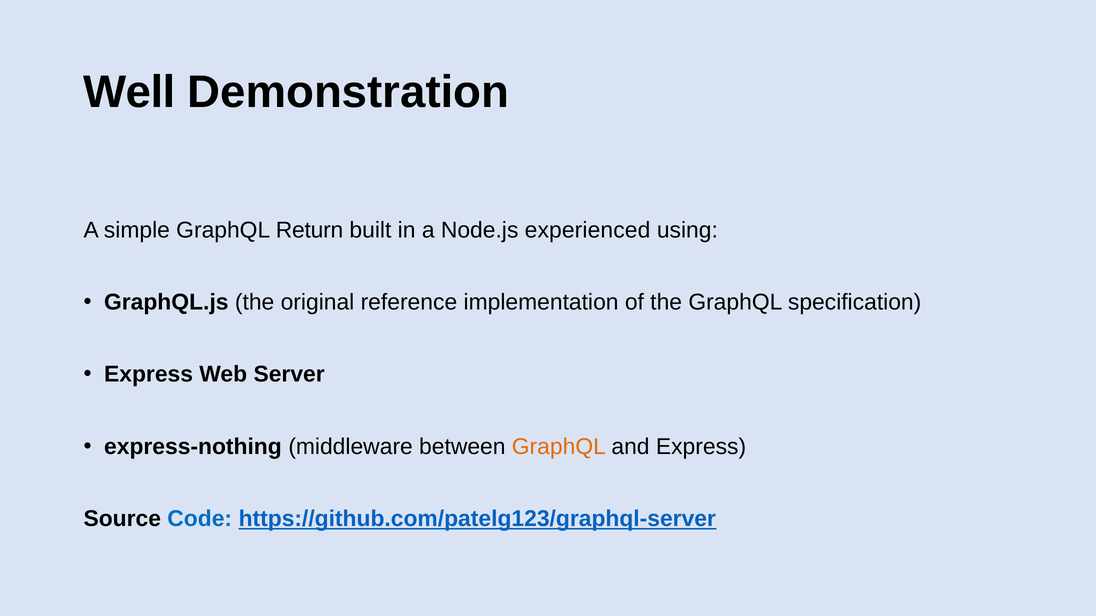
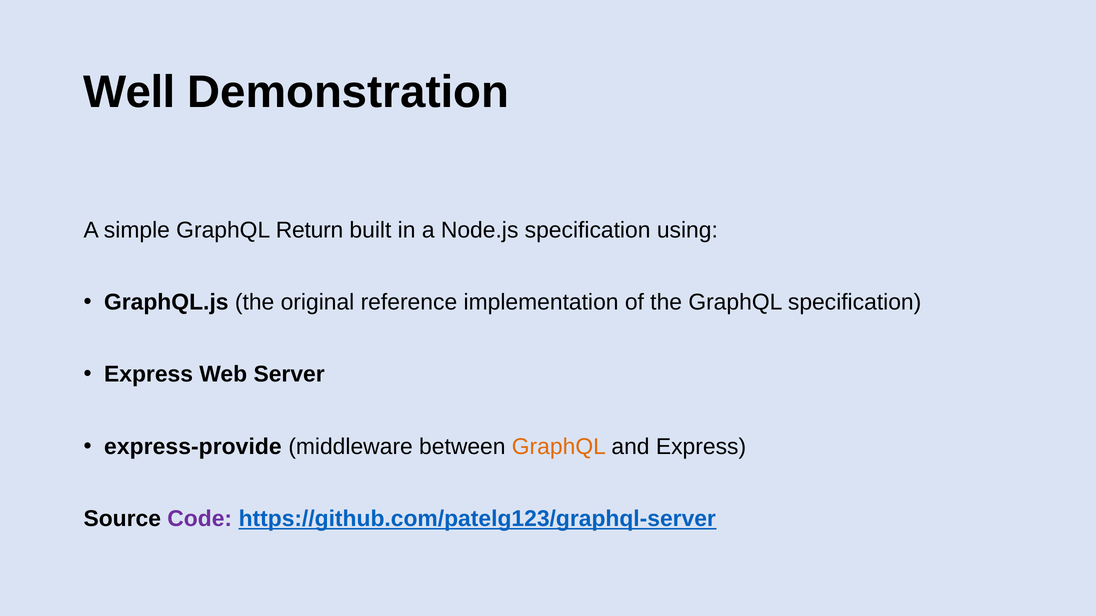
Node.js experienced: experienced -> specification
express-nothing: express-nothing -> express-provide
Code colour: blue -> purple
